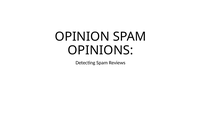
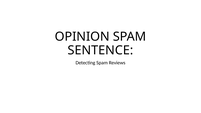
OPINIONS: OPINIONS -> SENTENCE
